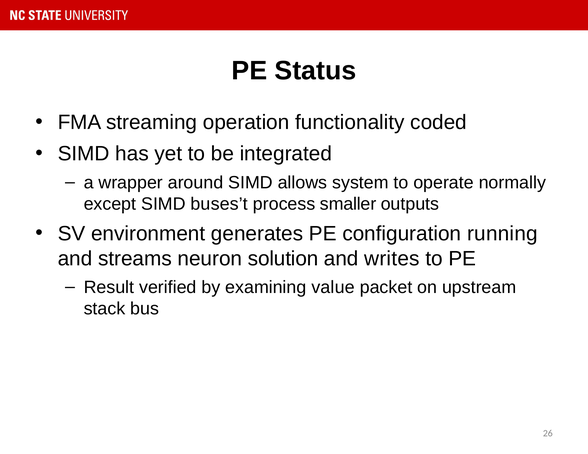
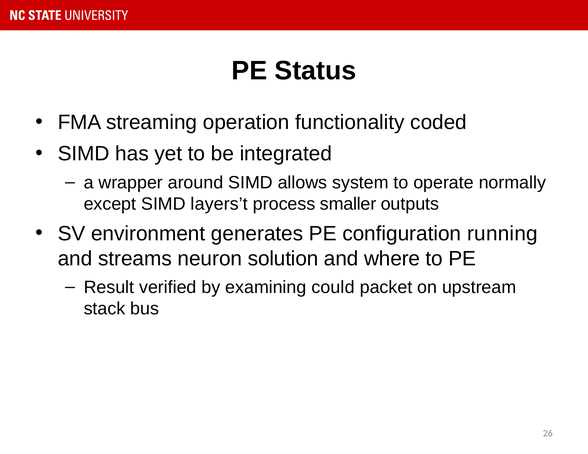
buses’t: buses’t -> layers’t
writes: writes -> where
value: value -> could
